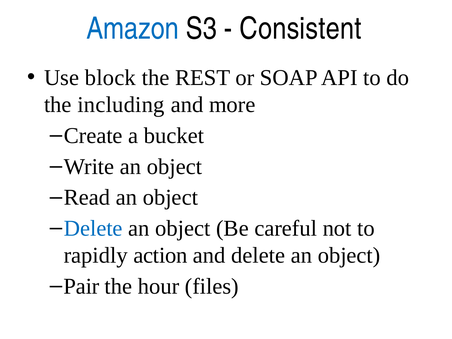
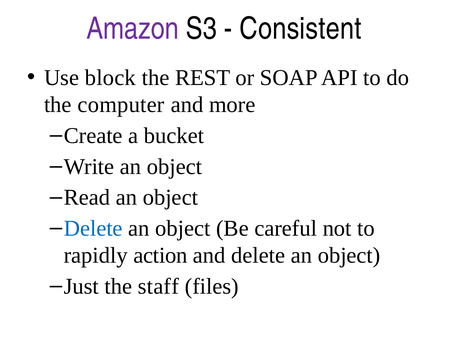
Amazon colour: blue -> purple
including: including -> computer
Pair: Pair -> Just
hour: hour -> staff
